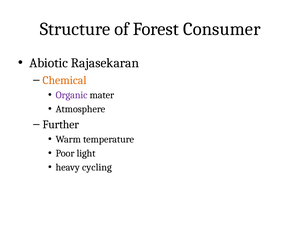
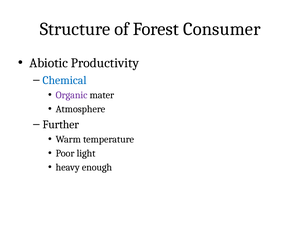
Rajasekaran: Rajasekaran -> Productivity
Chemical colour: orange -> blue
cycling: cycling -> enough
